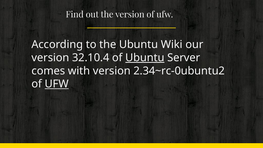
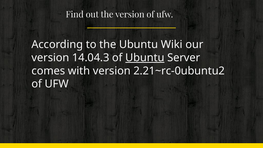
32.10.4: 32.10.4 -> 14.04.3
2.34~rc-0ubuntu2: 2.34~rc-0ubuntu2 -> 2.21~rc-0ubuntu2
UFW at (57, 84) underline: present -> none
